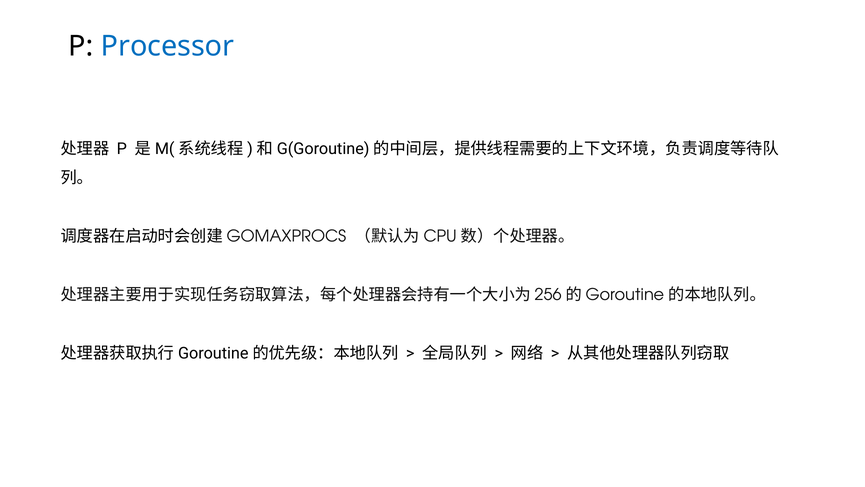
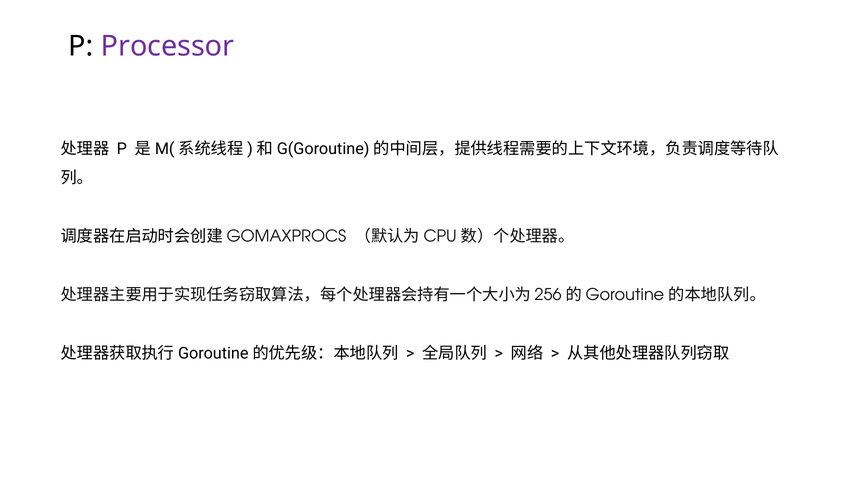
Processor colour: blue -> purple
